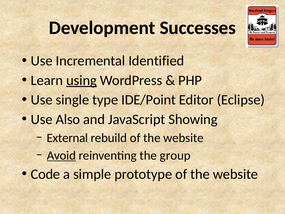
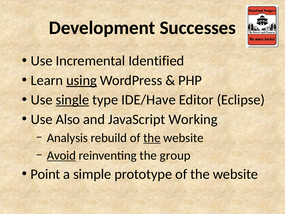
single underline: none -> present
IDE/Point: IDE/Point -> IDE/Have
Showing: Showing -> Working
External: External -> Analysis
the at (152, 138) underline: none -> present
Code: Code -> Point
